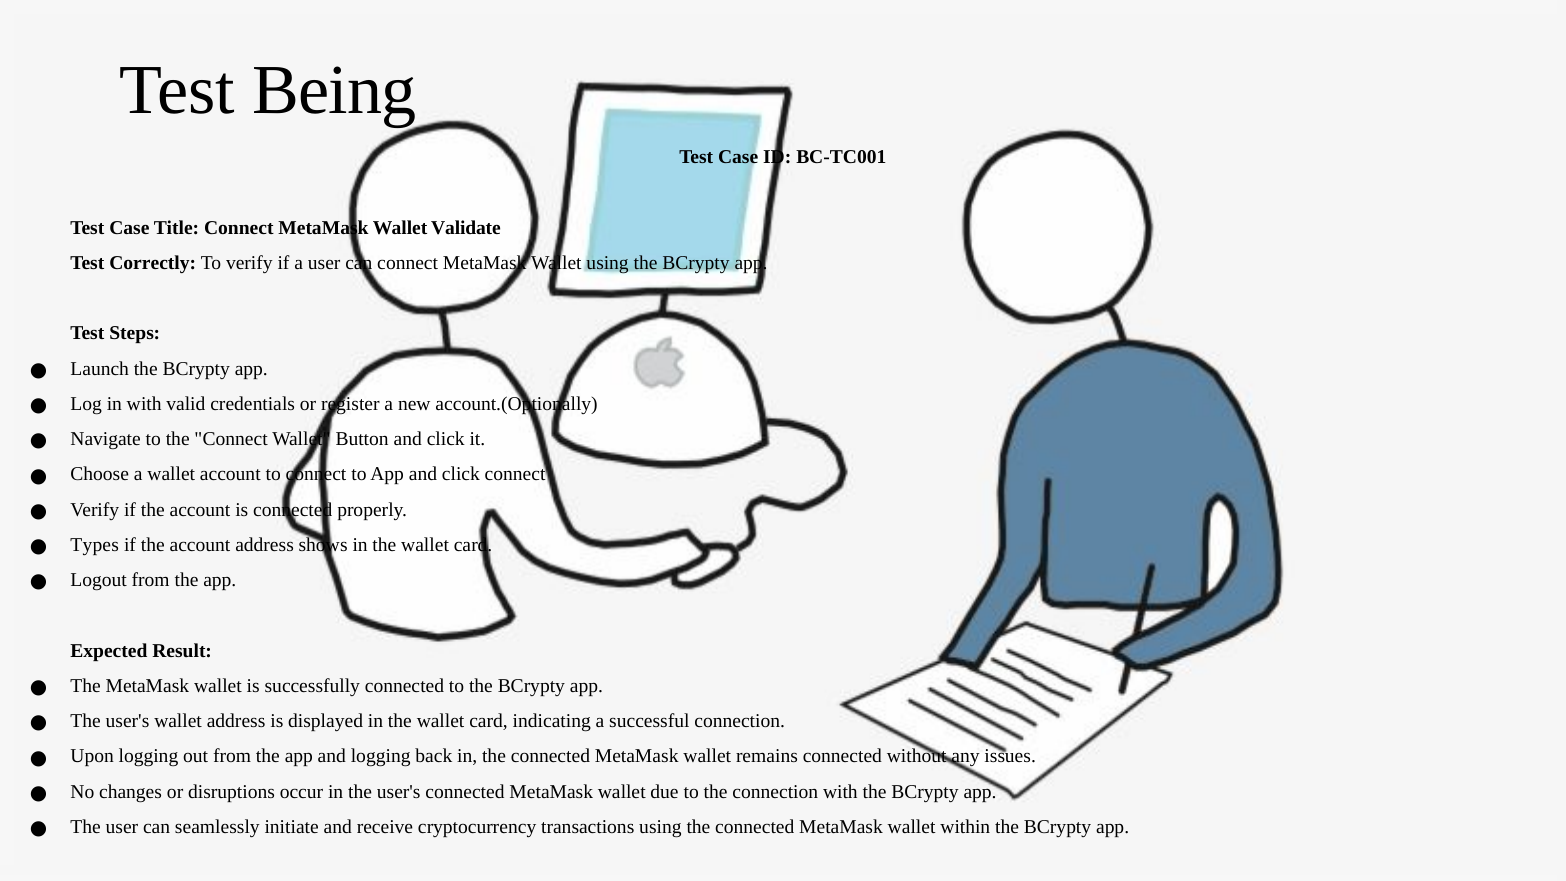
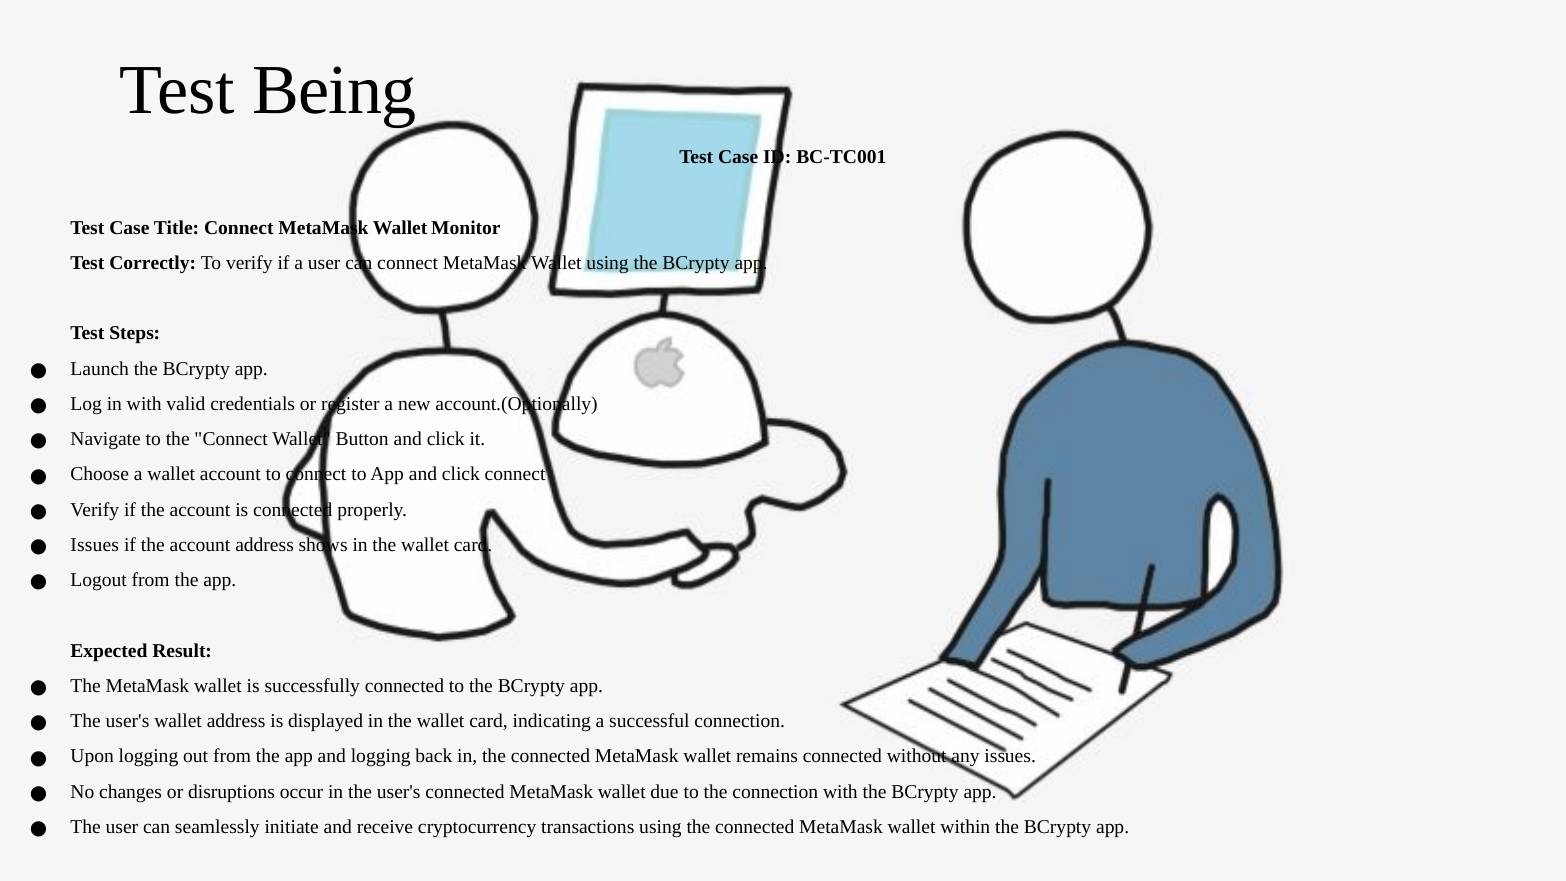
Validate: Validate -> Monitor
Types at (95, 545): Types -> Issues
